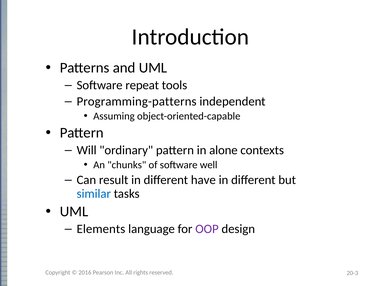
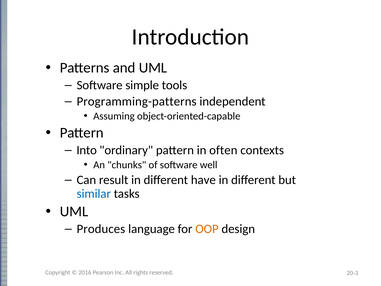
repeat: repeat -> simple
Will: Will -> Into
alone: alone -> often
Elements: Elements -> Produces
OOP colour: purple -> orange
